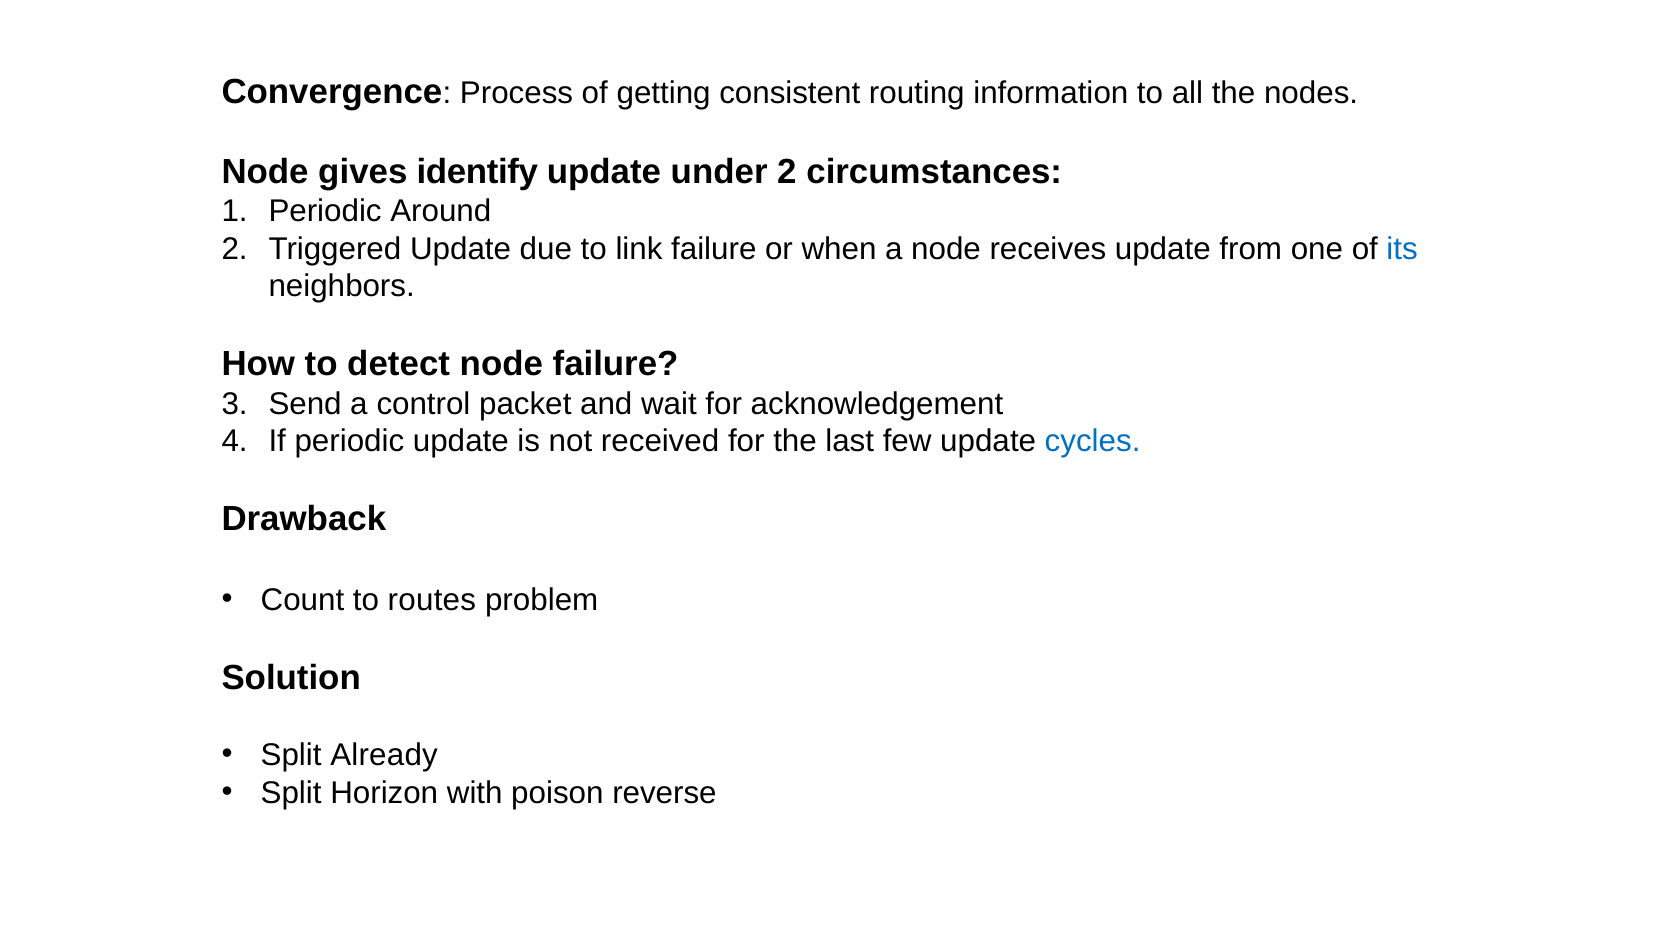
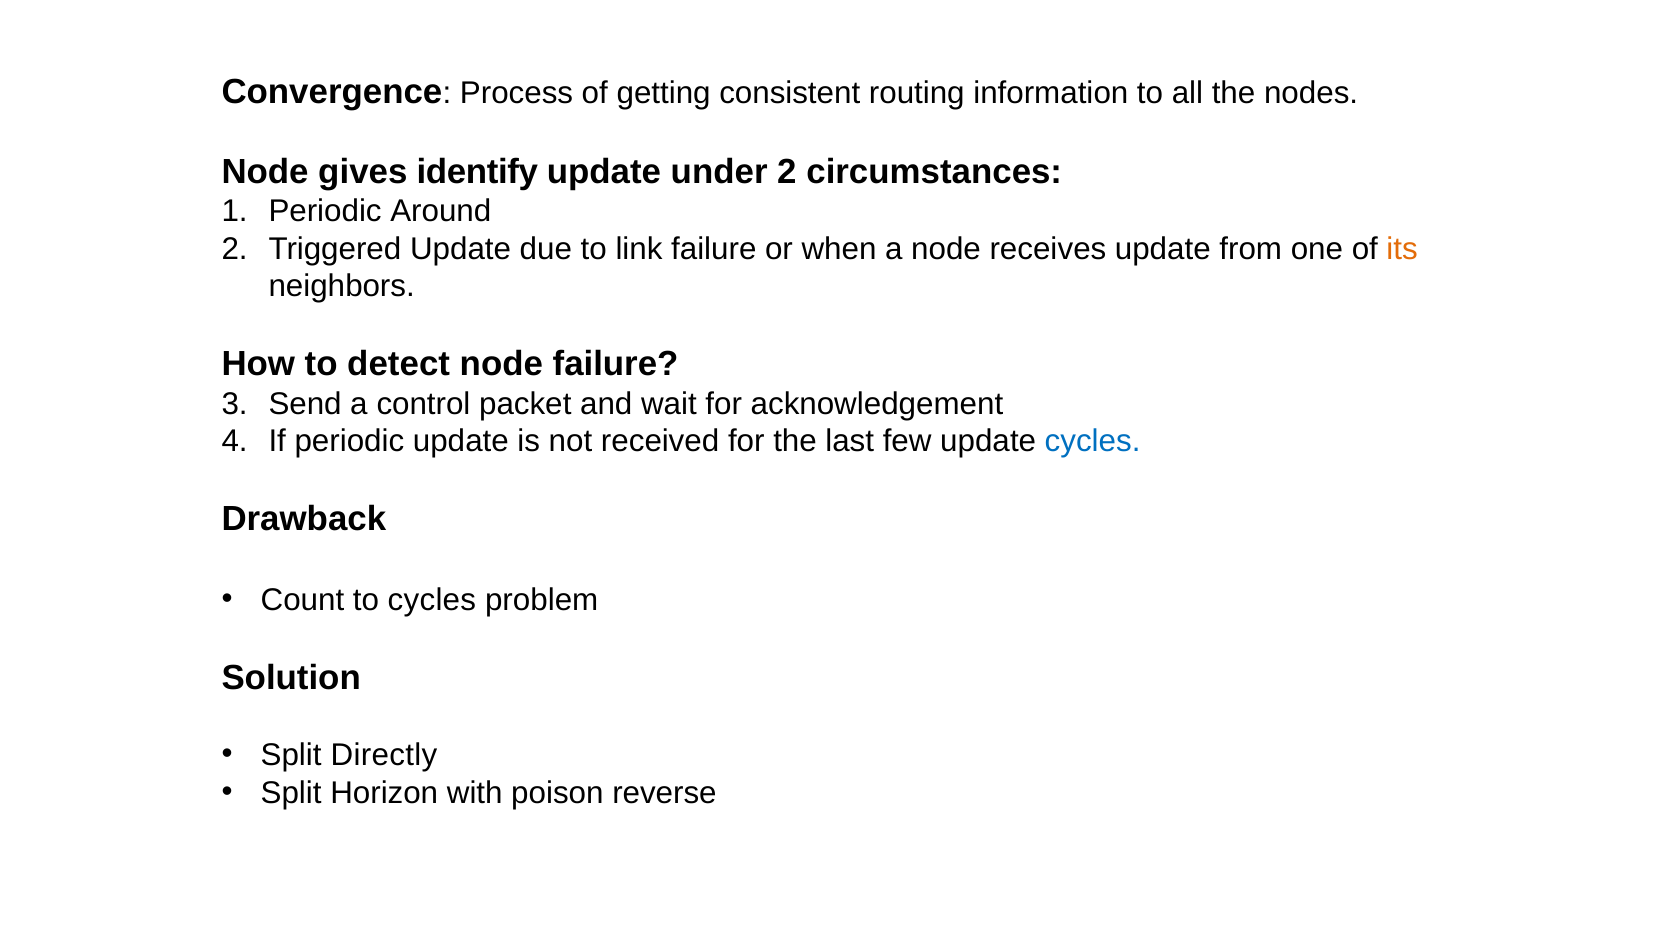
its colour: blue -> orange
to routes: routes -> cycles
Already: Already -> Directly
